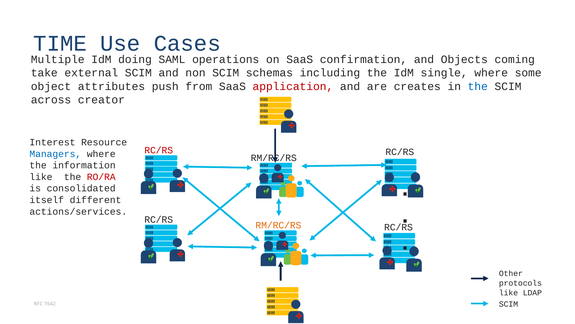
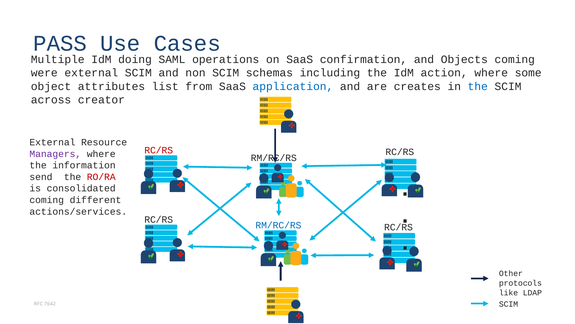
TIME: TIME -> PASS
take: take -> were
single: single -> action
push: push -> list
application colour: red -> blue
Interest at (52, 142): Interest -> External
Managers colour: blue -> purple
like at (41, 177): like -> send
itself at (47, 200): itself -> coming
RM/RC/RS at (278, 225) colour: orange -> blue
